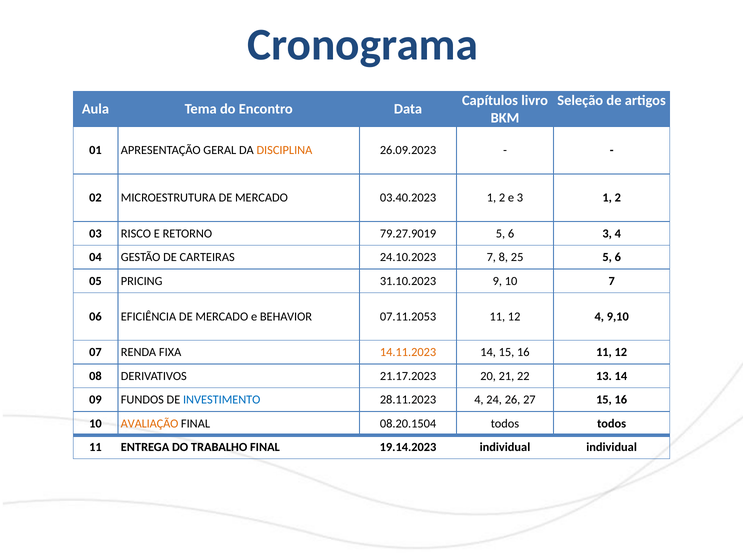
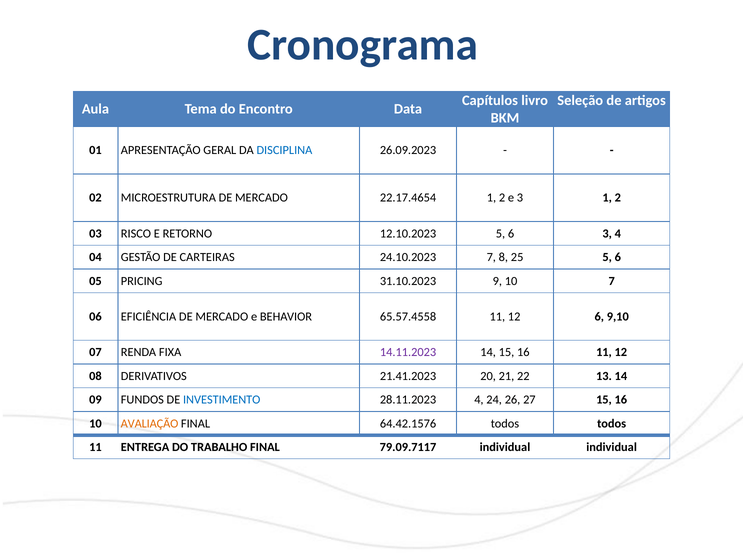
DISCIPLINA colour: orange -> blue
03.40.2023: 03.40.2023 -> 22.17.4654
79.27.9019: 79.27.9019 -> 12.10.2023
07.11.2053: 07.11.2053 -> 65.57.4558
12 4: 4 -> 6
14.11.2023 colour: orange -> purple
21.17.2023: 21.17.2023 -> 21.41.2023
08.20.1504: 08.20.1504 -> 64.42.1576
19.14.2023: 19.14.2023 -> 79.09.7117
